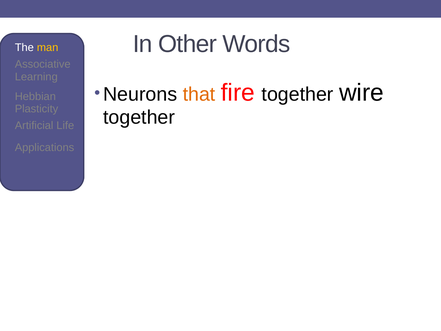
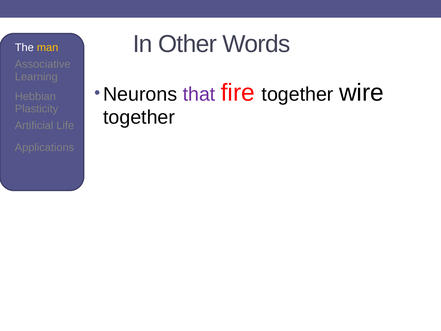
that colour: orange -> purple
